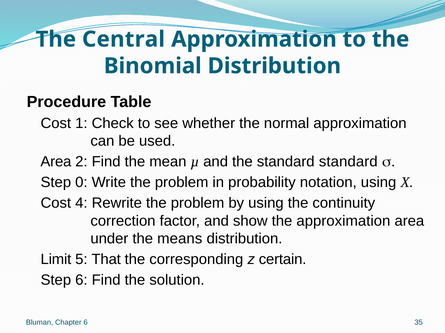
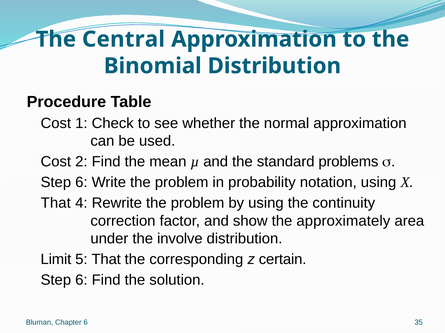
Area at (56, 162): Area -> Cost
standard standard: standard -> problems
0 at (81, 183): 0 -> 6
Cost at (56, 204): Cost -> That
the approximation: approximation -> approximately
means: means -> involve
